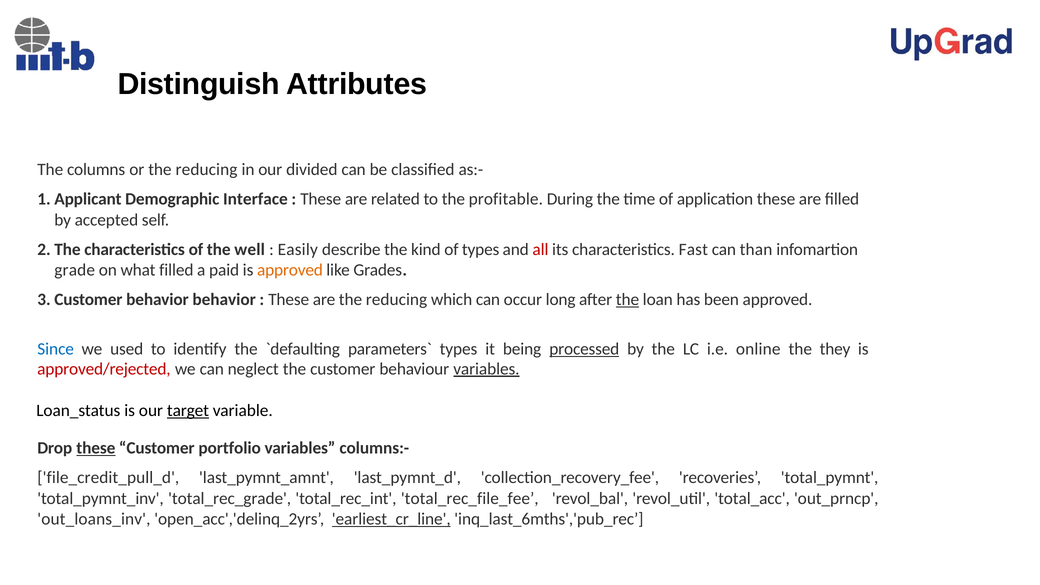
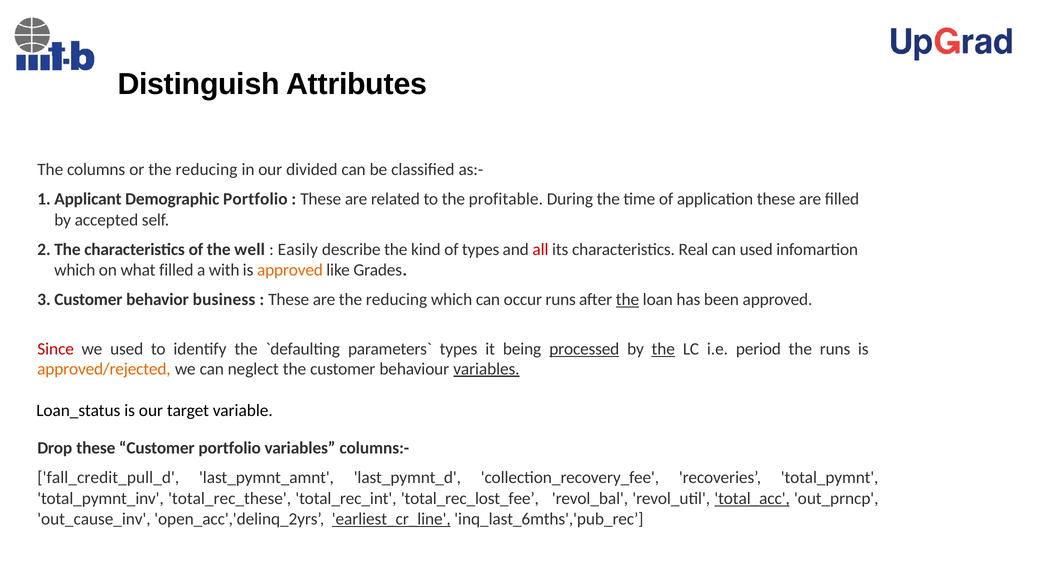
Demographic Interface: Interface -> Portfolio
Fast: Fast -> Real
can than: than -> used
grade at (75, 270): grade -> which
paid: paid -> with
behavior behavior: behavior -> business
occur long: long -> runs
Since colour: blue -> red
the at (663, 349) underline: none -> present
online: online -> period
the they: they -> runs
approved/rejected colour: red -> orange
target underline: present -> none
these at (96, 448) underline: present -> none
file_credit_pull_d: file_credit_pull_d -> fall_credit_pull_d
total_rec_grade: total_rec_grade -> total_rec_these
total_rec_file_fee: total_rec_file_fee -> total_rec_lost_fee
total_acc underline: none -> present
out_loans_inv: out_loans_inv -> out_cause_inv
